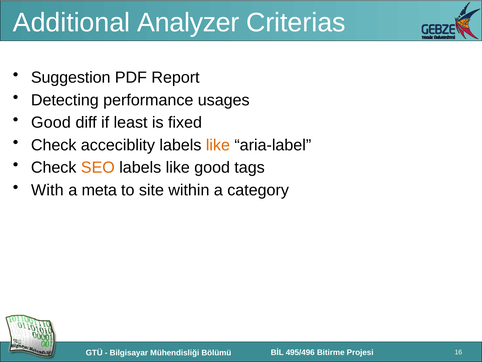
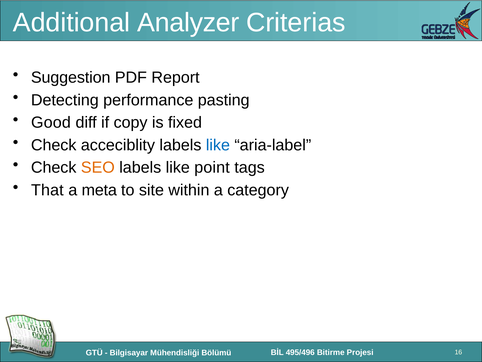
usages: usages -> pasting
least: least -> copy
like at (218, 145) colour: orange -> blue
like good: good -> point
With: With -> That
